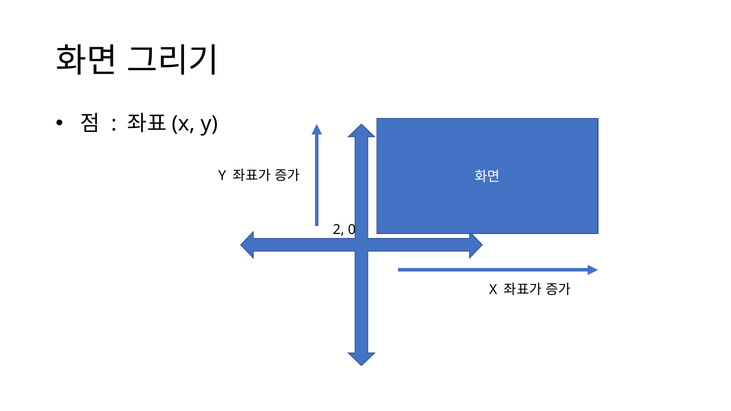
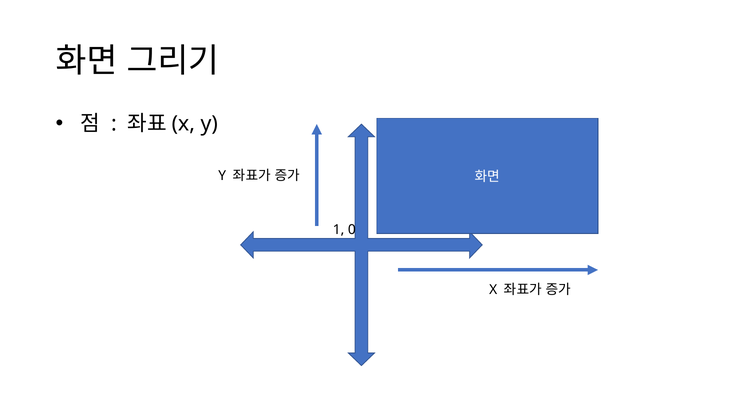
2: 2 -> 1
